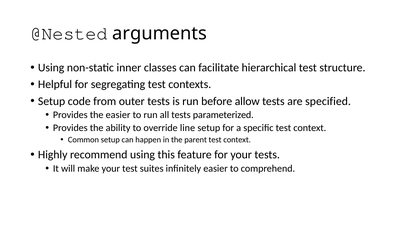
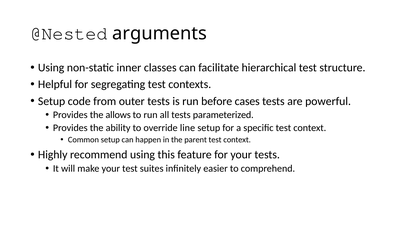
allow: allow -> cases
specified: specified -> powerful
the easier: easier -> allows
